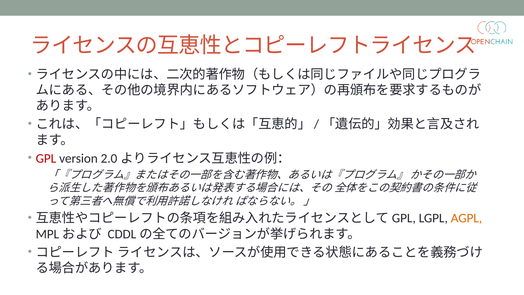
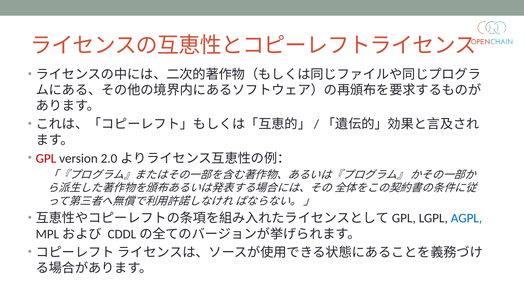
AGPL colour: orange -> blue
